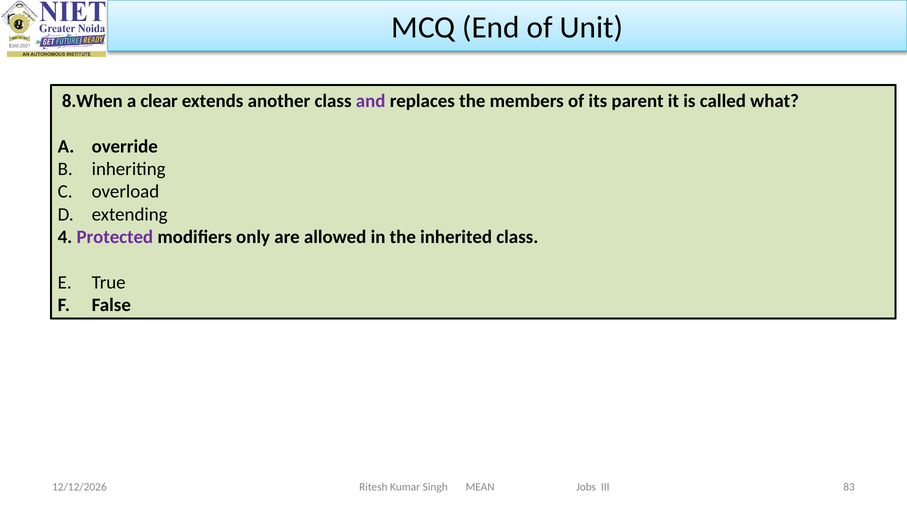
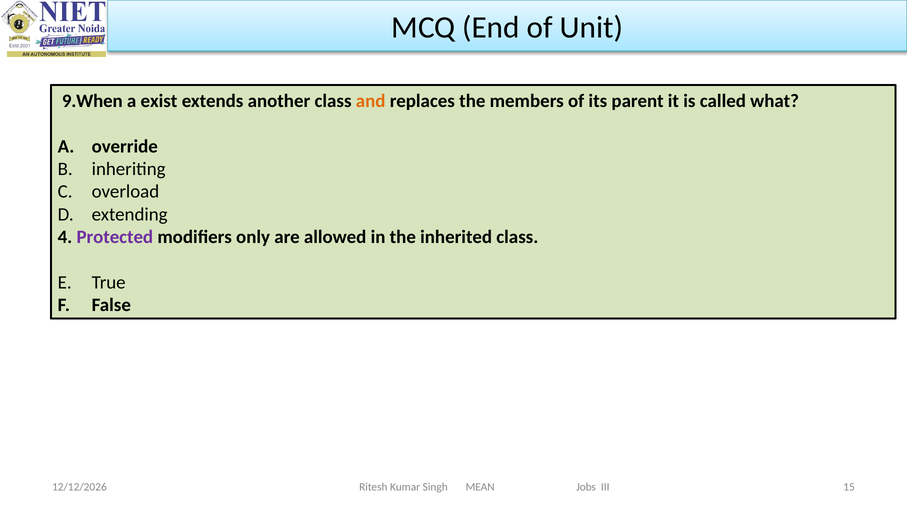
8.When: 8.When -> 9.When
clear: clear -> exist
and colour: purple -> orange
83: 83 -> 15
